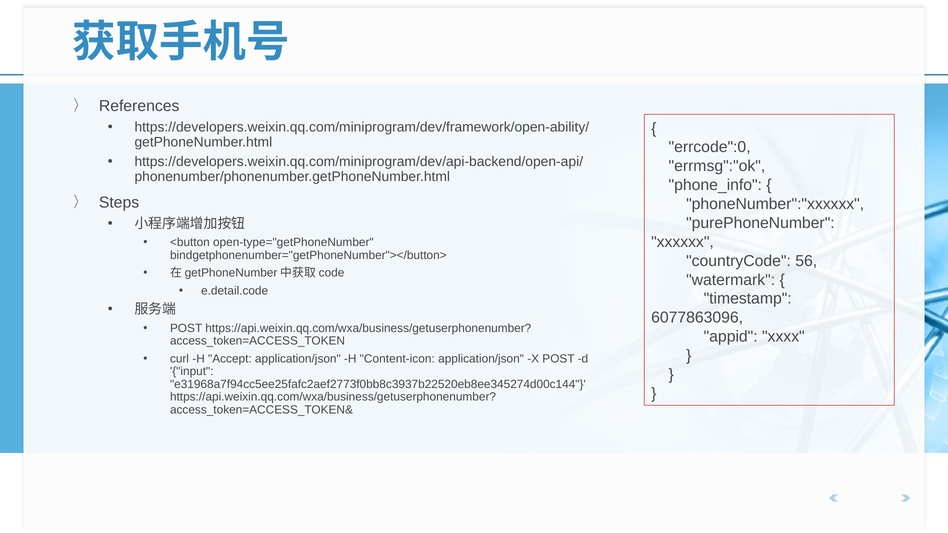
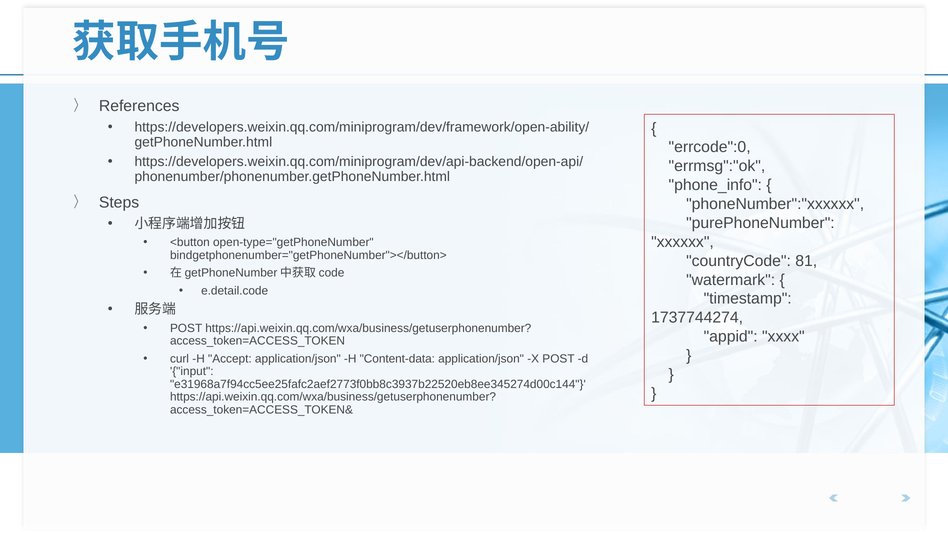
56: 56 -> 81
6077863096: 6077863096 -> 1737744274
Content-icon: Content-icon -> Content-data
